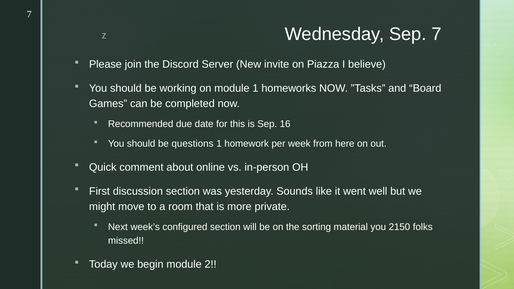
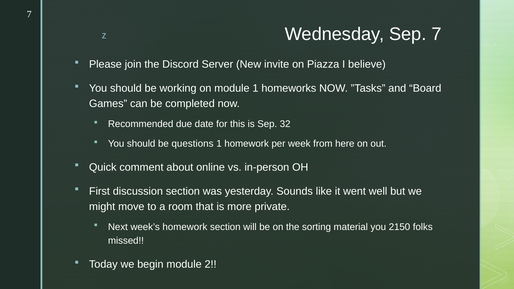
16: 16 -> 32
week’s configured: configured -> homework
